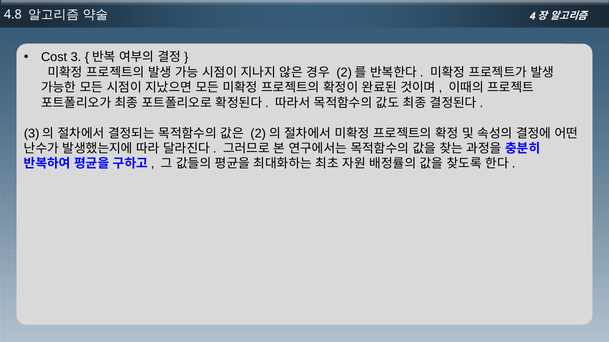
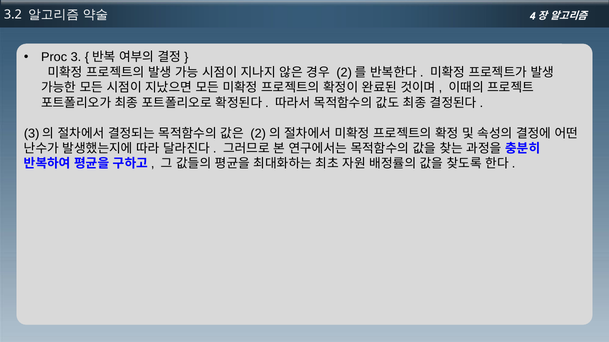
4.8: 4.8 -> 3.2
Cost: Cost -> Proc
